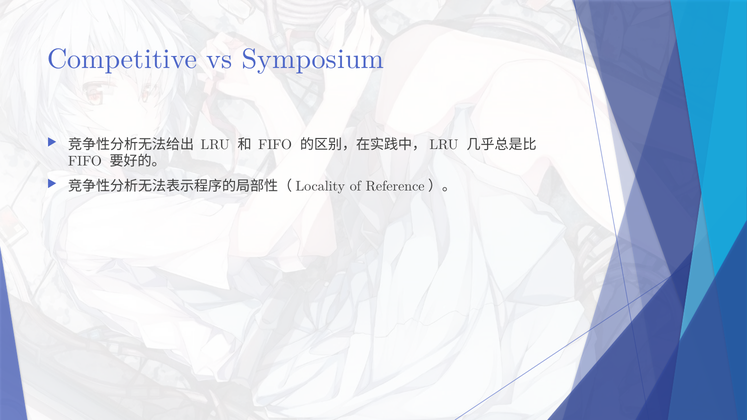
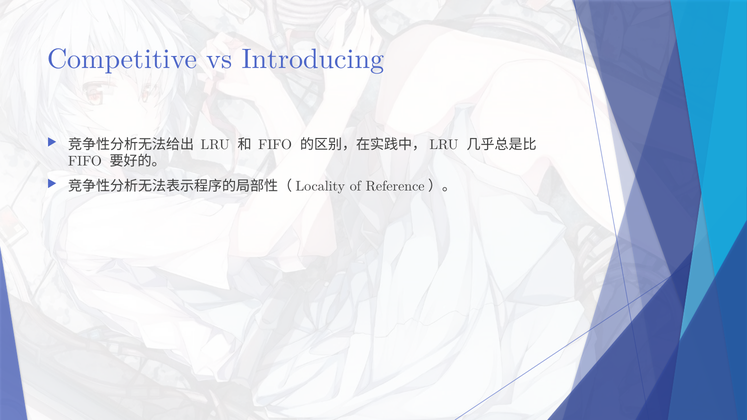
Symposium: Symposium -> Introducing
